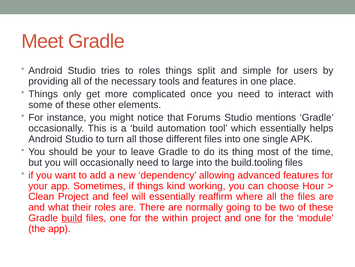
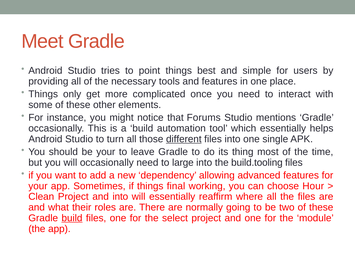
to roles: roles -> point
split: split -> best
different underline: none -> present
kind: kind -> final
and feel: feel -> into
within: within -> select
